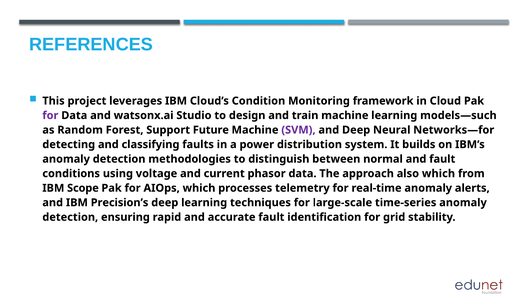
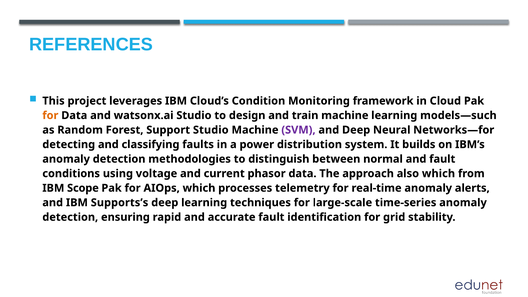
for at (50, 115) colour: purple -> orange
Support Future: Future -> Studio
Precision’s: Precision’s -> Supports’s
